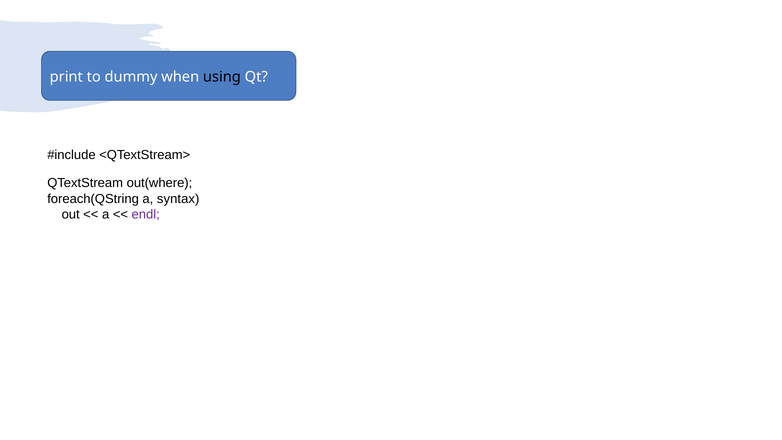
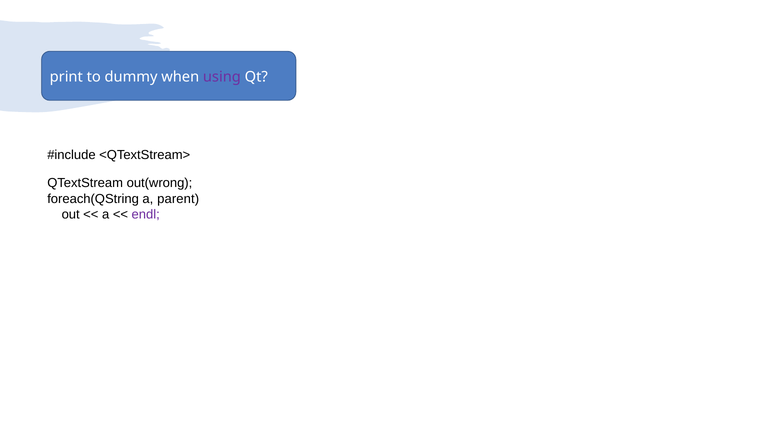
using colour: black -> purple
out(where: out(where -> out(wrong
syntax: syntax -> parent
